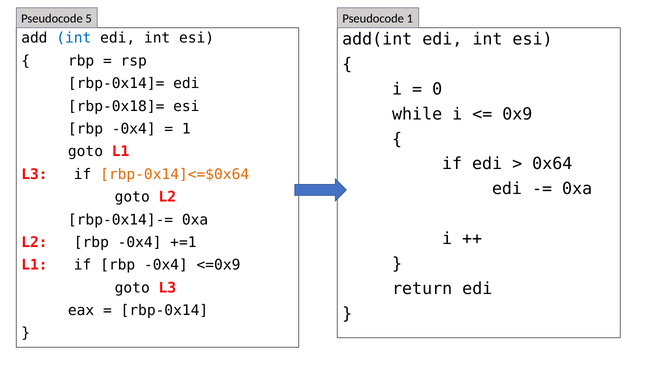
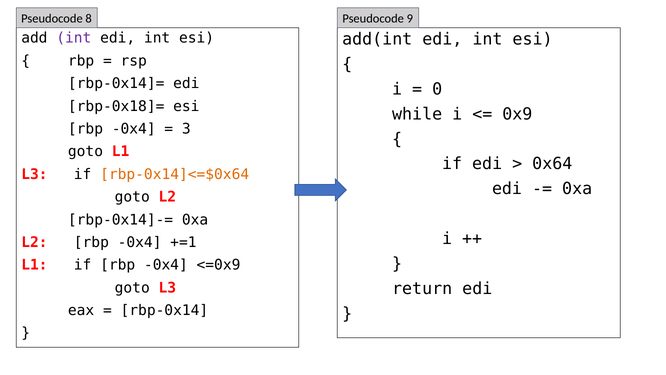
5: 5 -> 8
Pseudocode 1: 1 -> 9
int at (74, 38) colour: blue -> purple
1 at (186, 129): 1 -> 3
